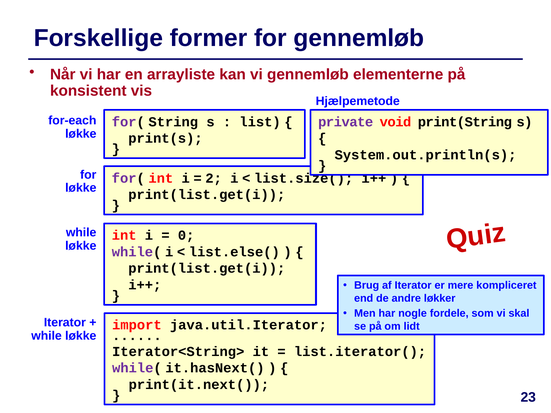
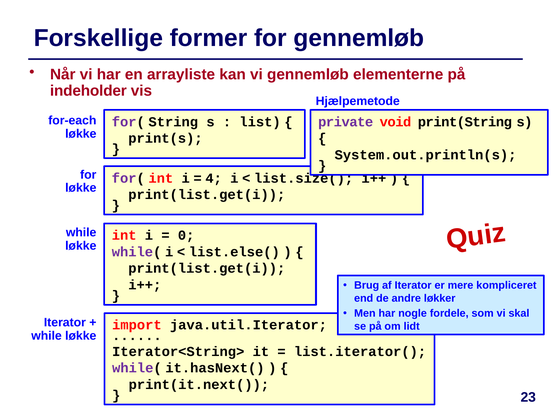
konsistent: konsistent -> indeholder
2: 2 -> 4
